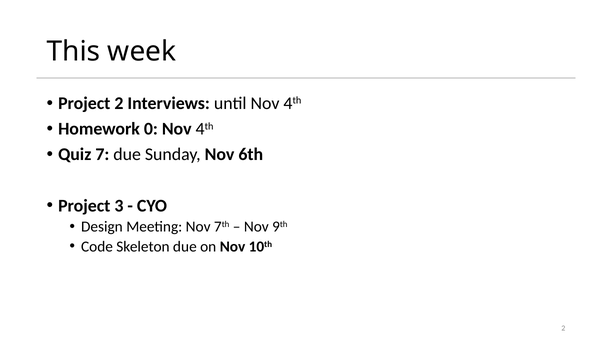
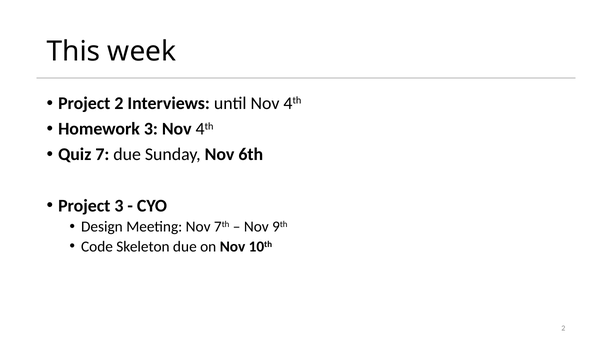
Homework 0: 0 -> 3
